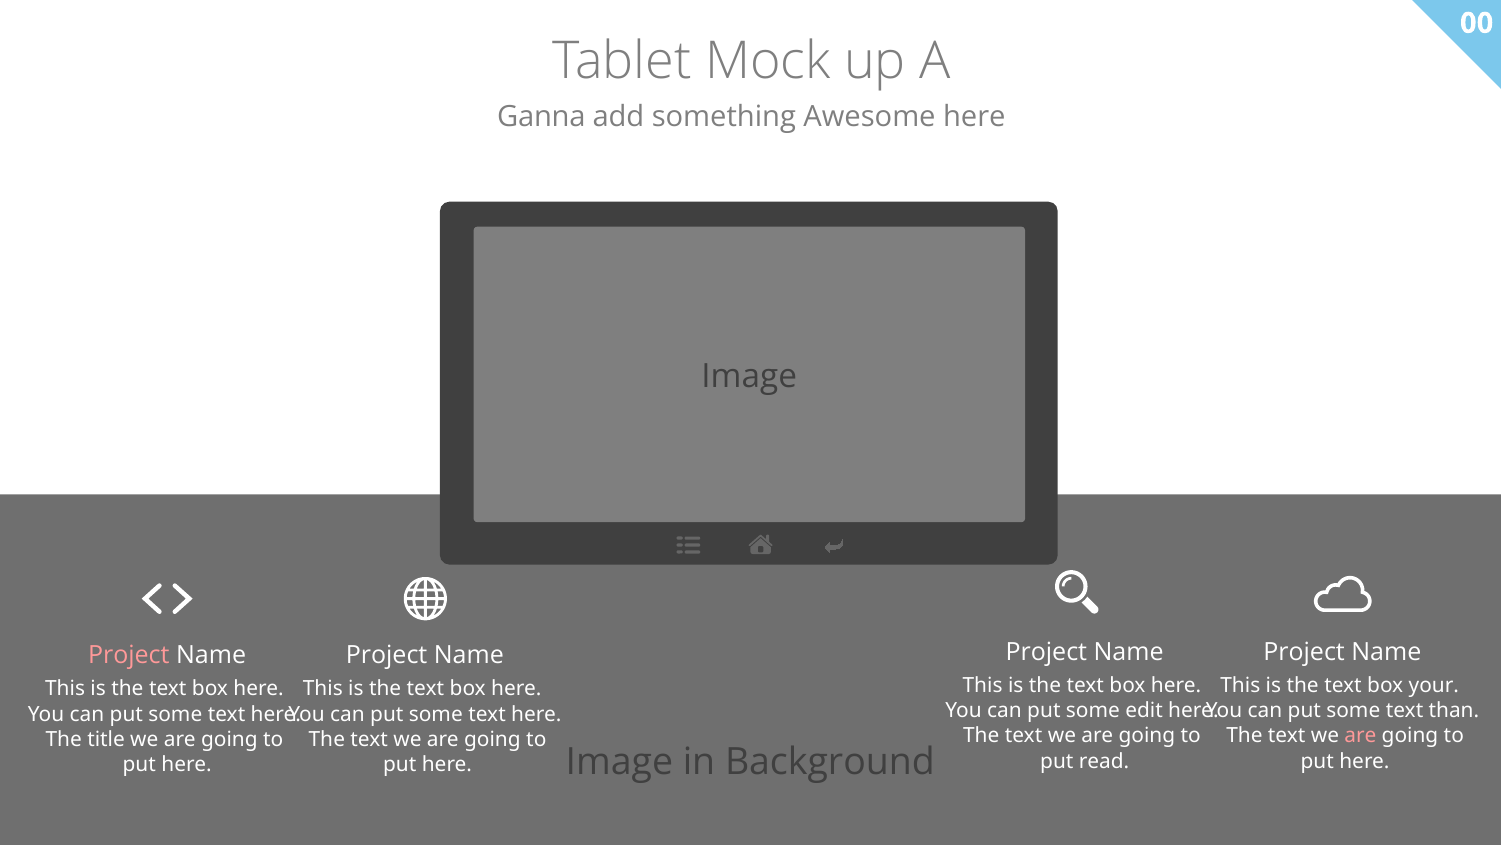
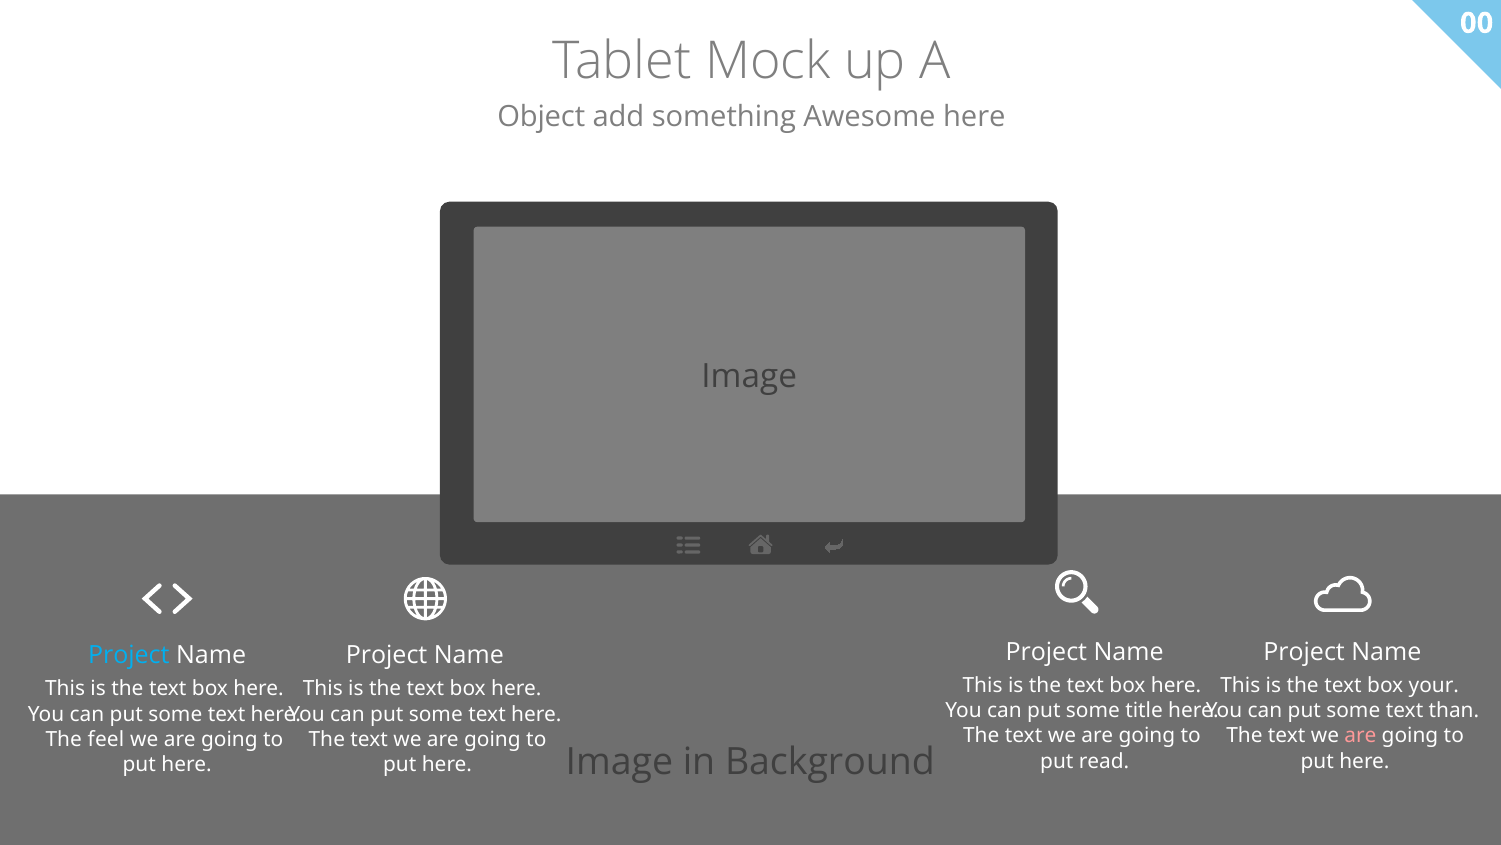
Ganna: Ganna -> Object
Project at (129, 655) colour: pink -> light blue
edit: edit -> title
title: title -> feel
